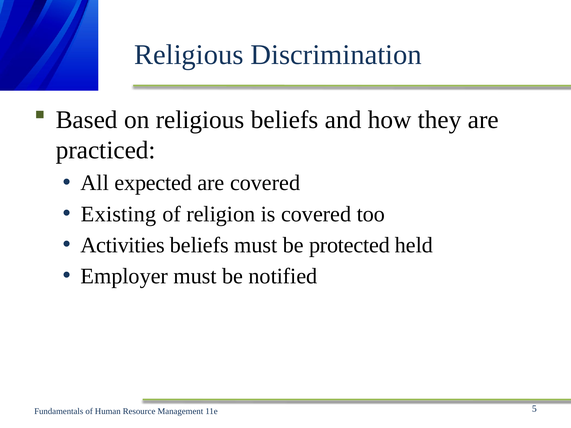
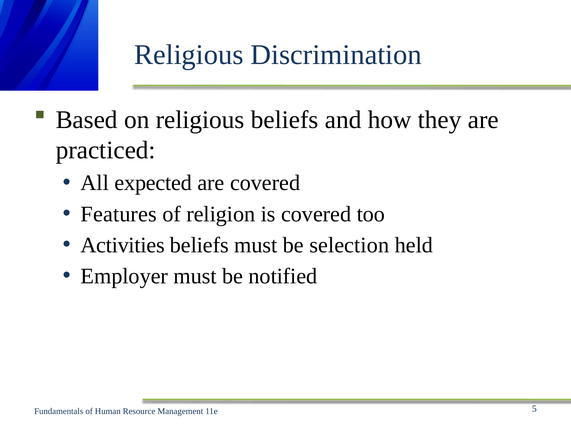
Existing: Existing -> Features
protected: protected -> selection
